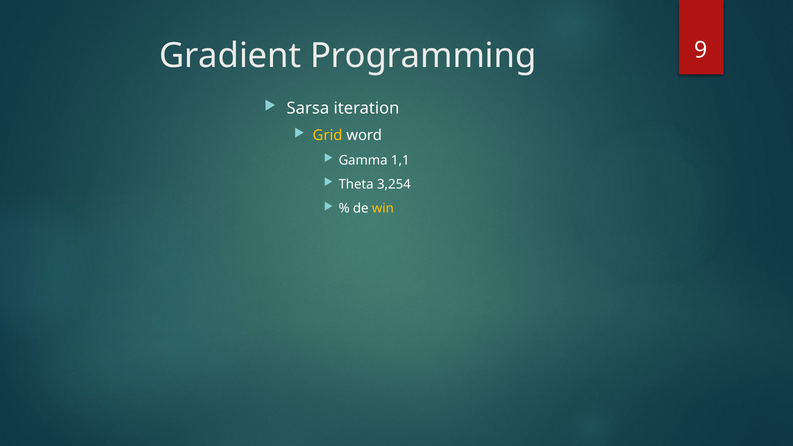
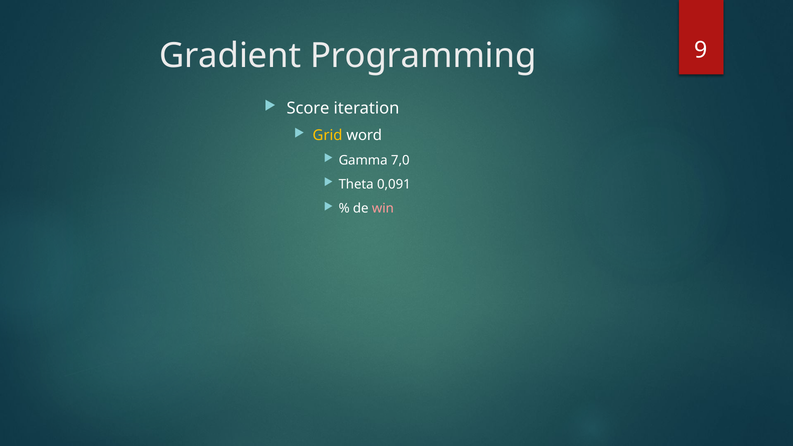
Sarsa: Sarsa -> Score
1,1: 1,1 -> 7,0
3,254: 3,254 -> 0,091
win colour: yellow -> pink
